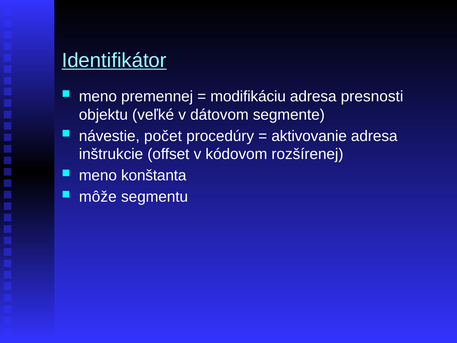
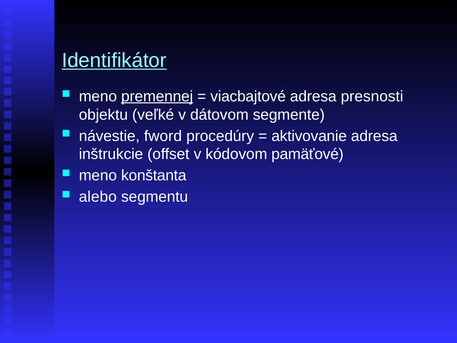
premennej underline: none -> present
modifikáciu: modifikáciu -> viacbajtové
počet: počet -> fword
rozšírenej: rozšírenej -> pamäťové
môže: môže -> alebo
